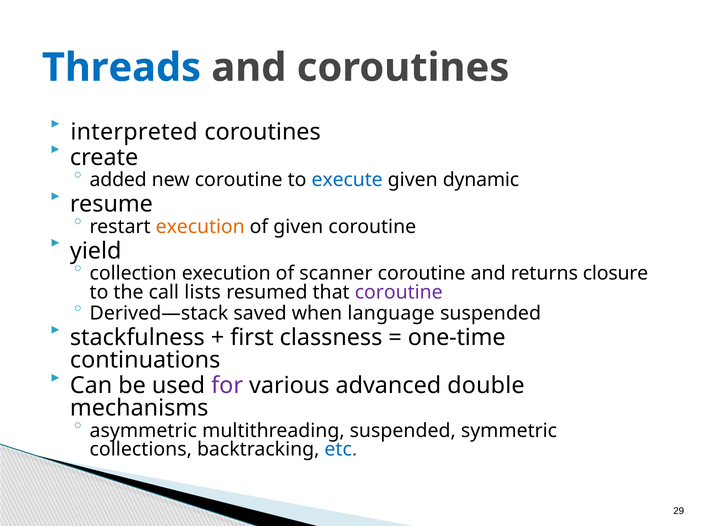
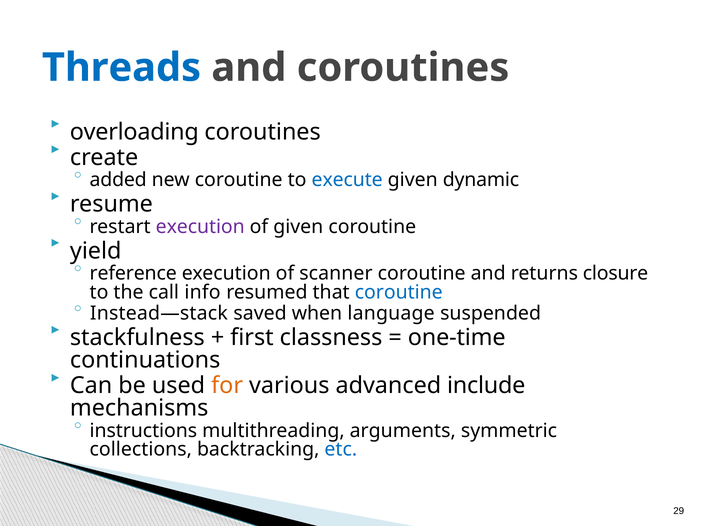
interpreted: interpreted -> overloading
execution at (200, 227) colour: orange -> purple
collection: collection -> reference
lists: lists -> info
coroutine at (399, 292) colour: purple -> blue
Derived—stack: Derived—stack -> Instead—stack
for colour: purple -> orange
double: double -> include
asymmetric: asymmetric -> instructions
multithreading suspended: suspended -> arguments
